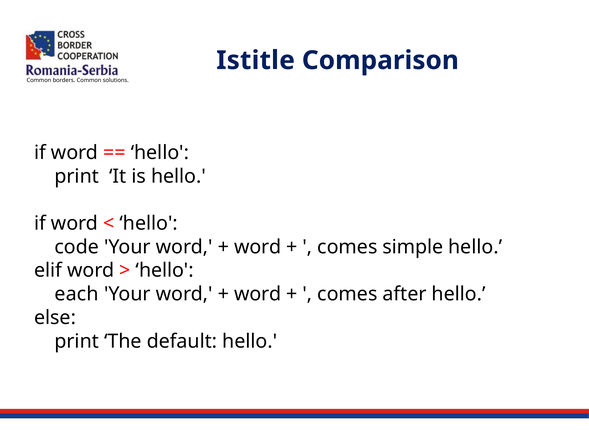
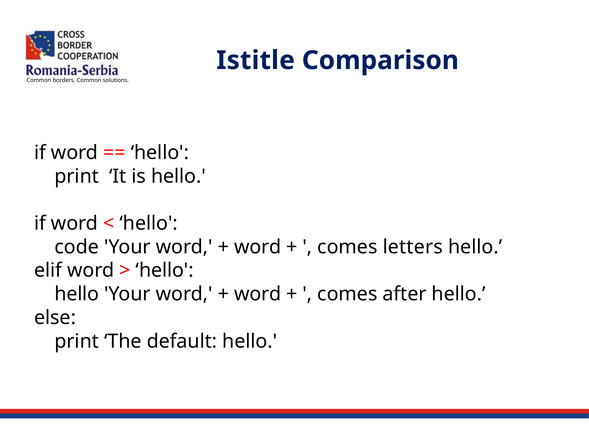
simple: simple -> letters
each at (77, 294): each -> hello
